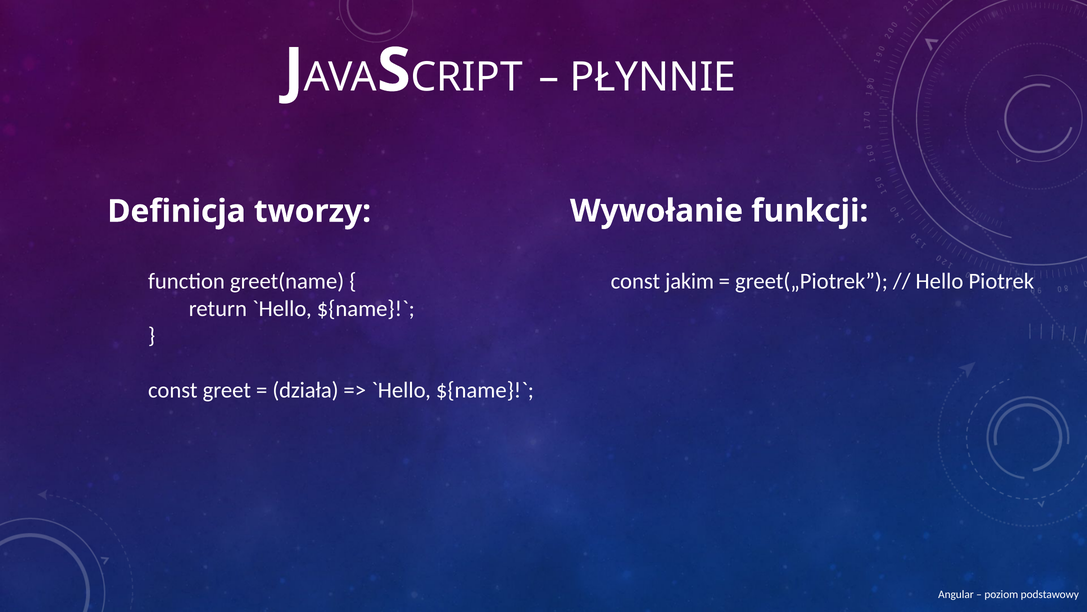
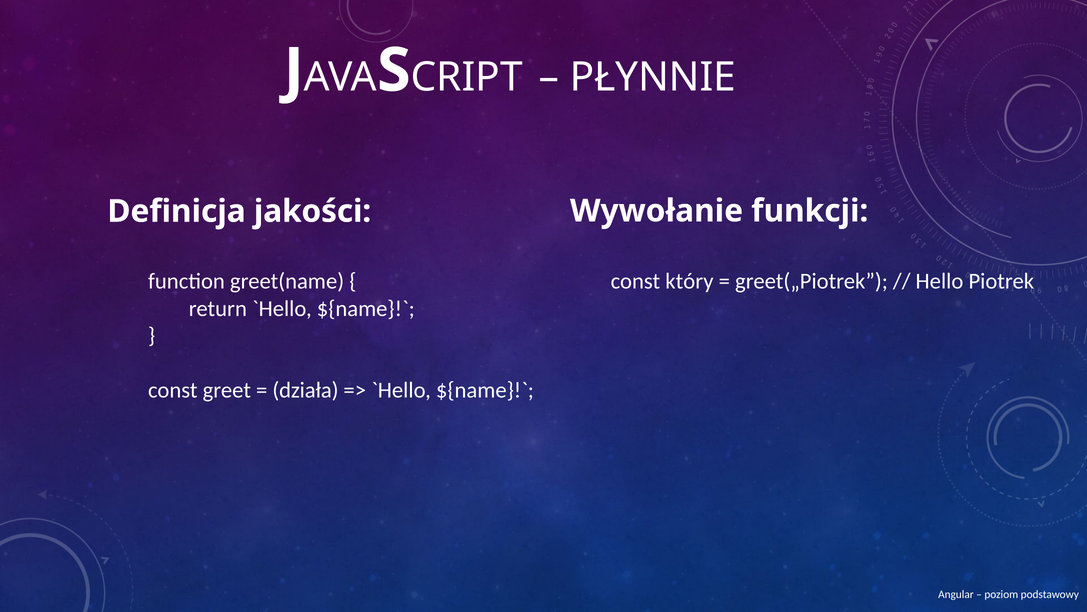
tworzy: tworzy -> jakości
jakim: jakim -> który
